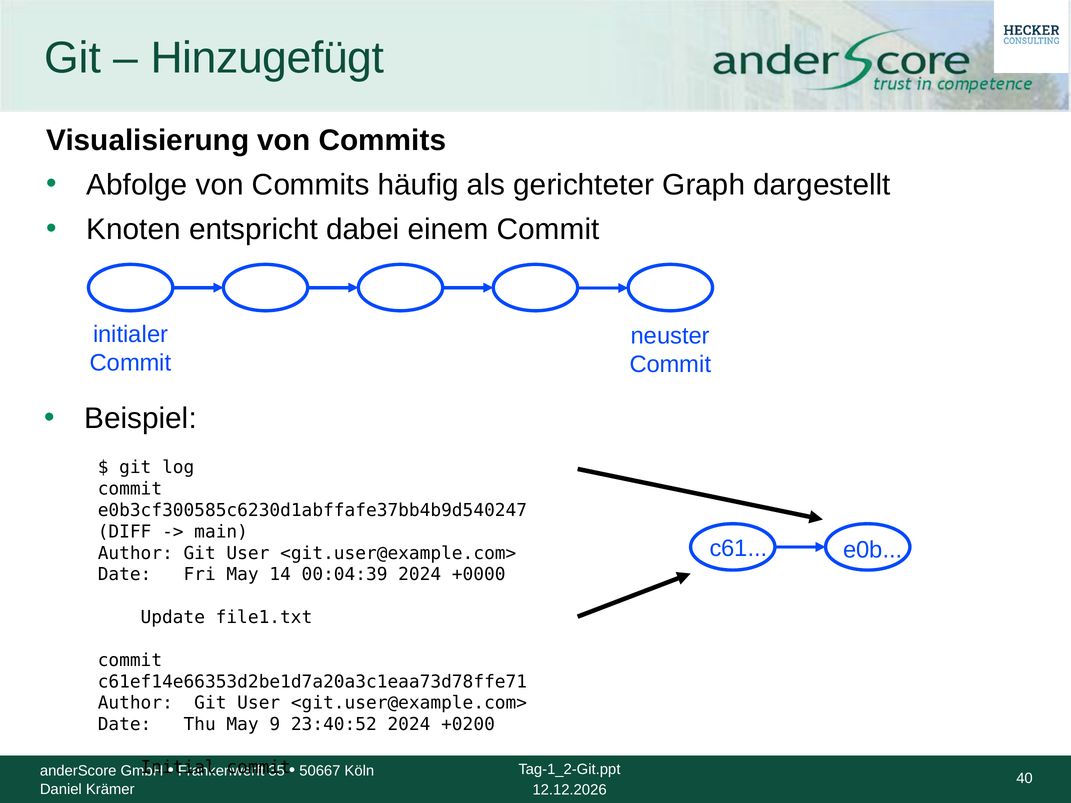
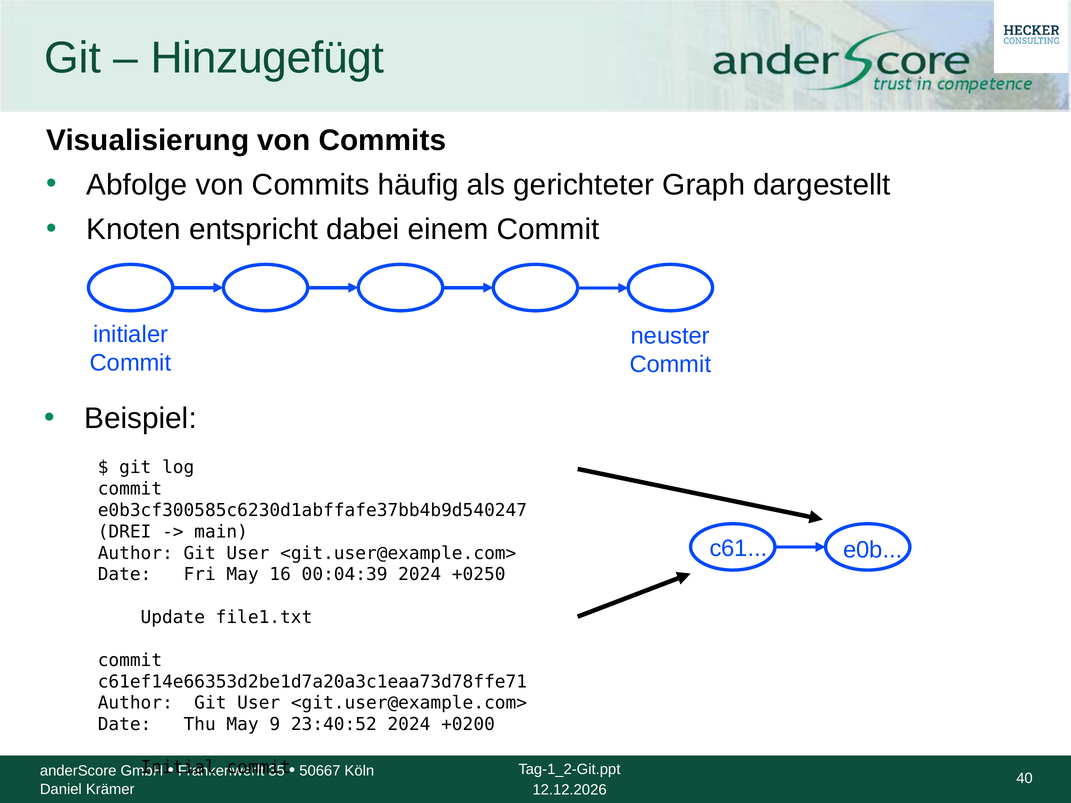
DIFF: DIFF -> DREI
14: 14 -> 16
+0000: +0000 -> +0250
